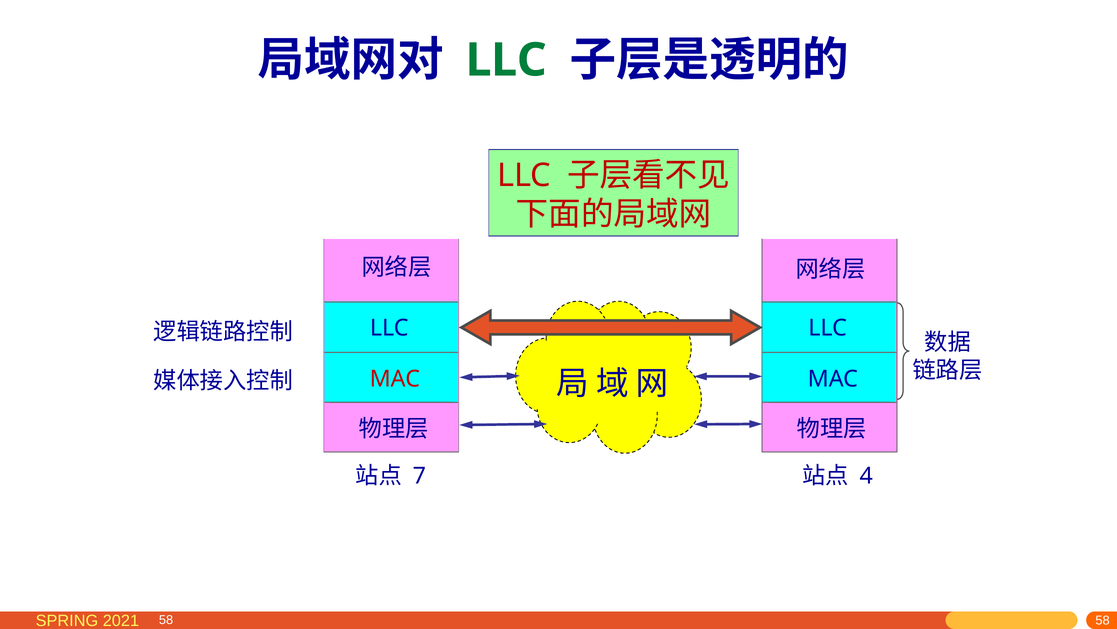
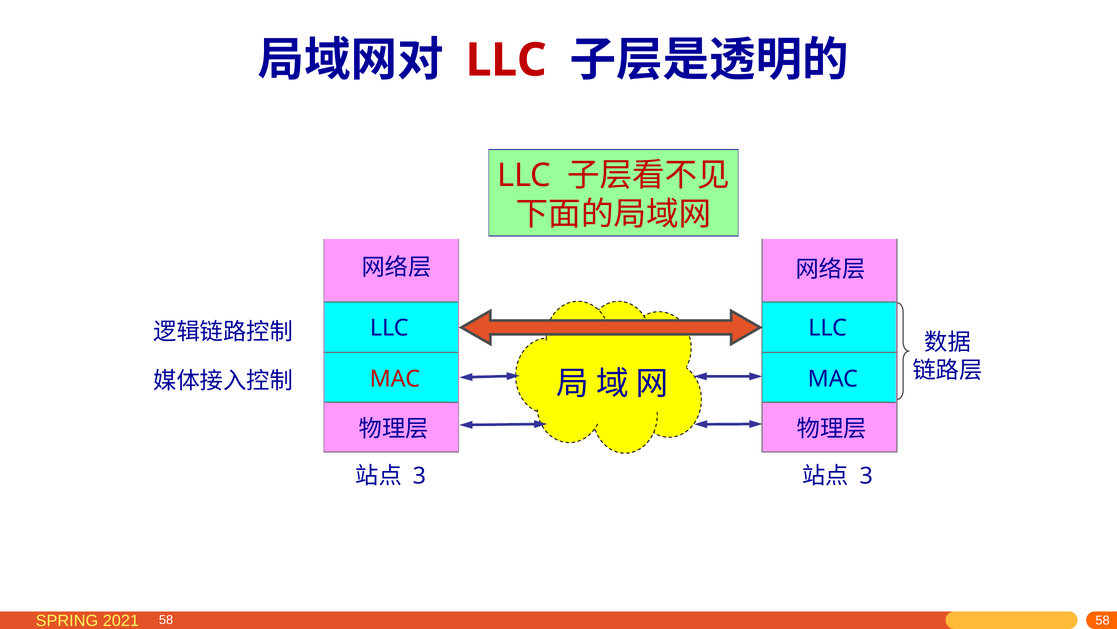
LLC at (506, 60) colour: green -> red
7 at (419, 476): 7 -> 3
4 at (866, 476): 4 -> 3
